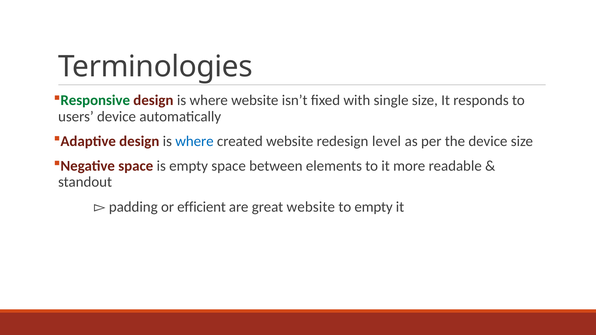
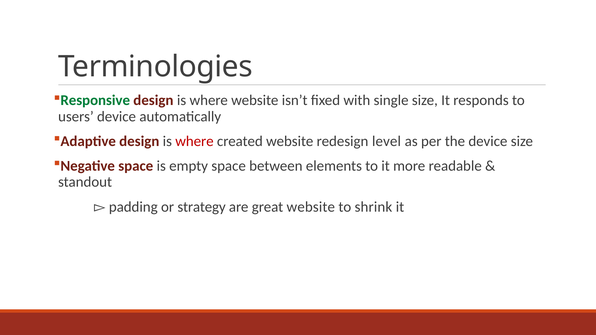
where at (194, 141) colour: blue -> red
efficient: efficient -> strategy
to empty: empty -> shrink
